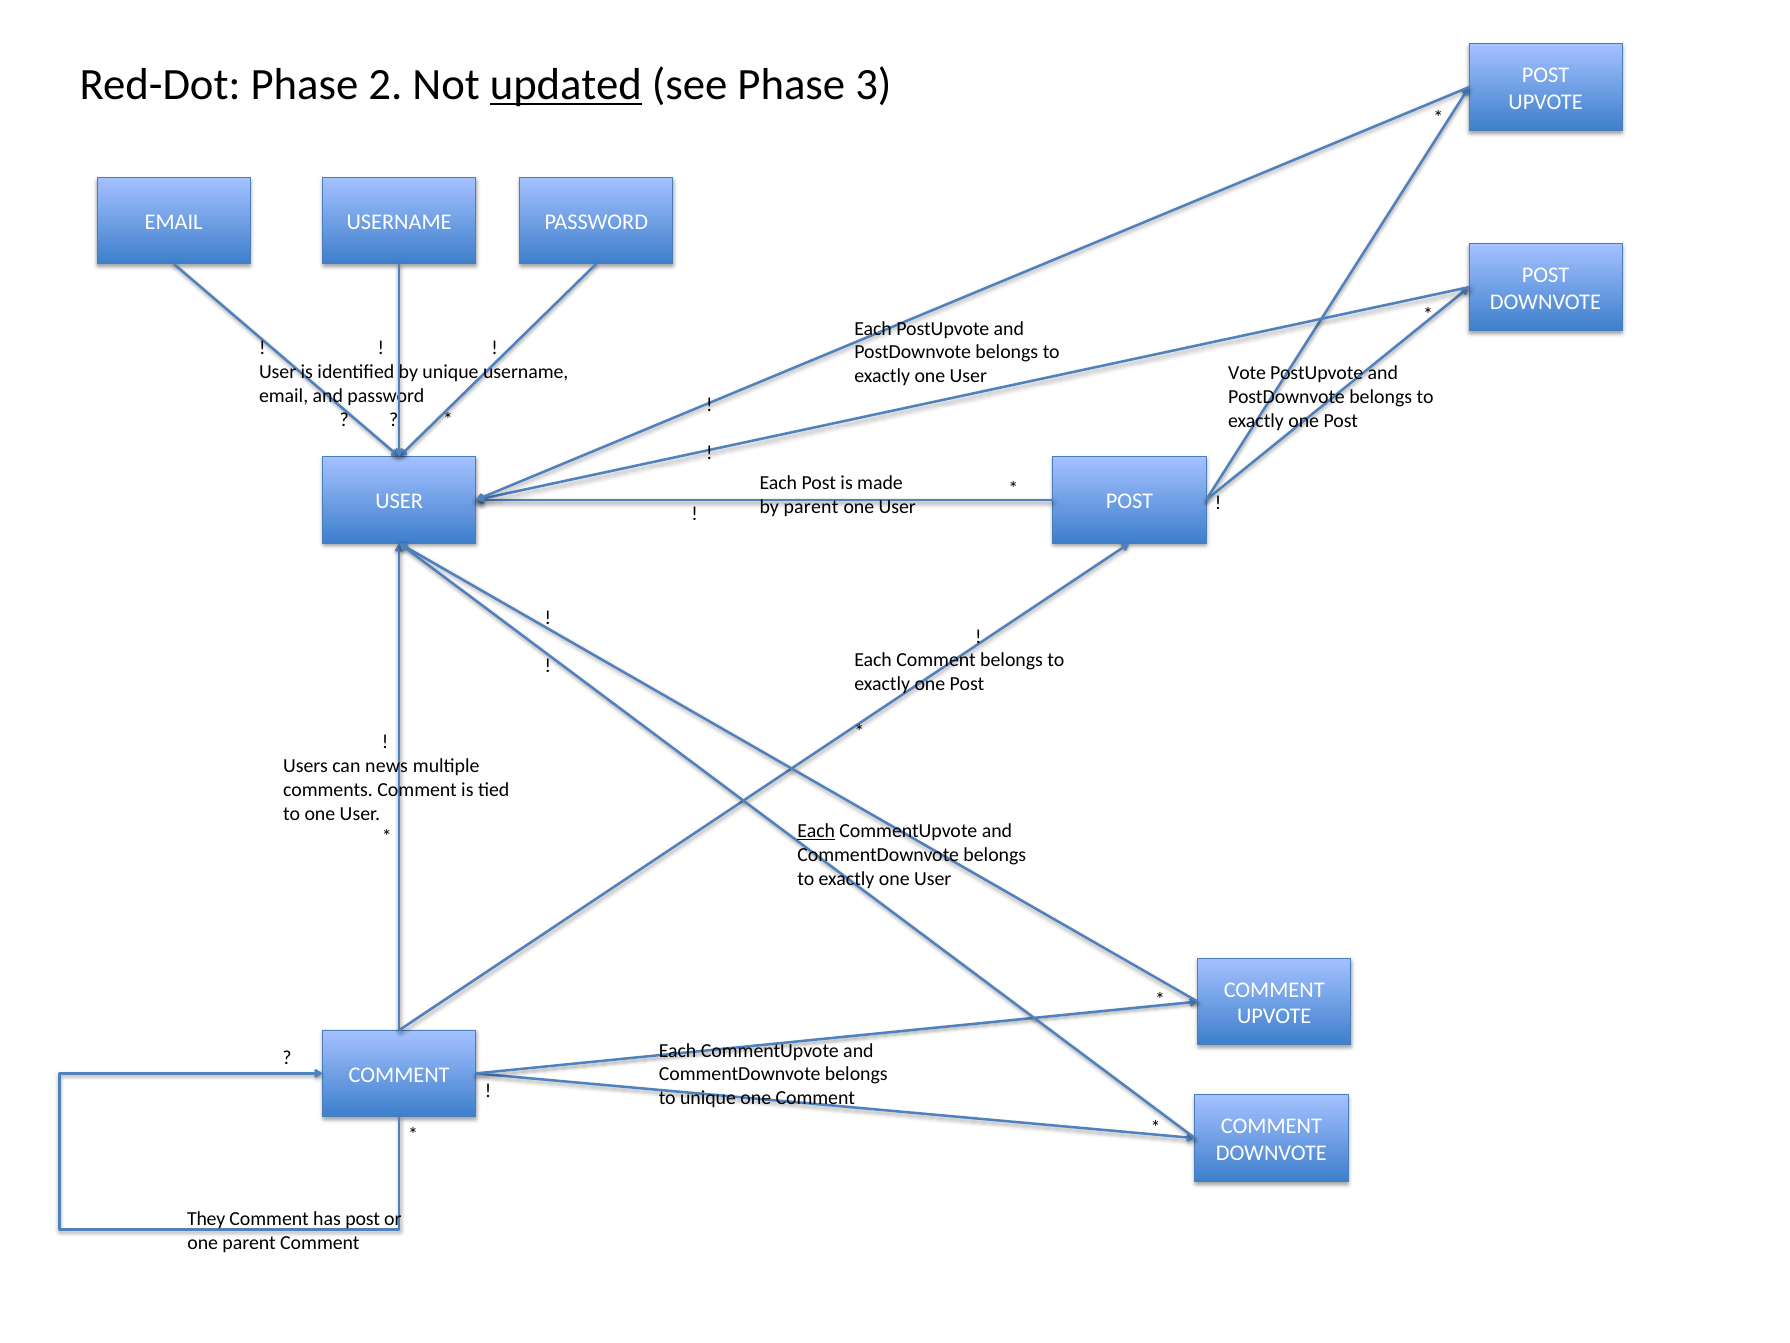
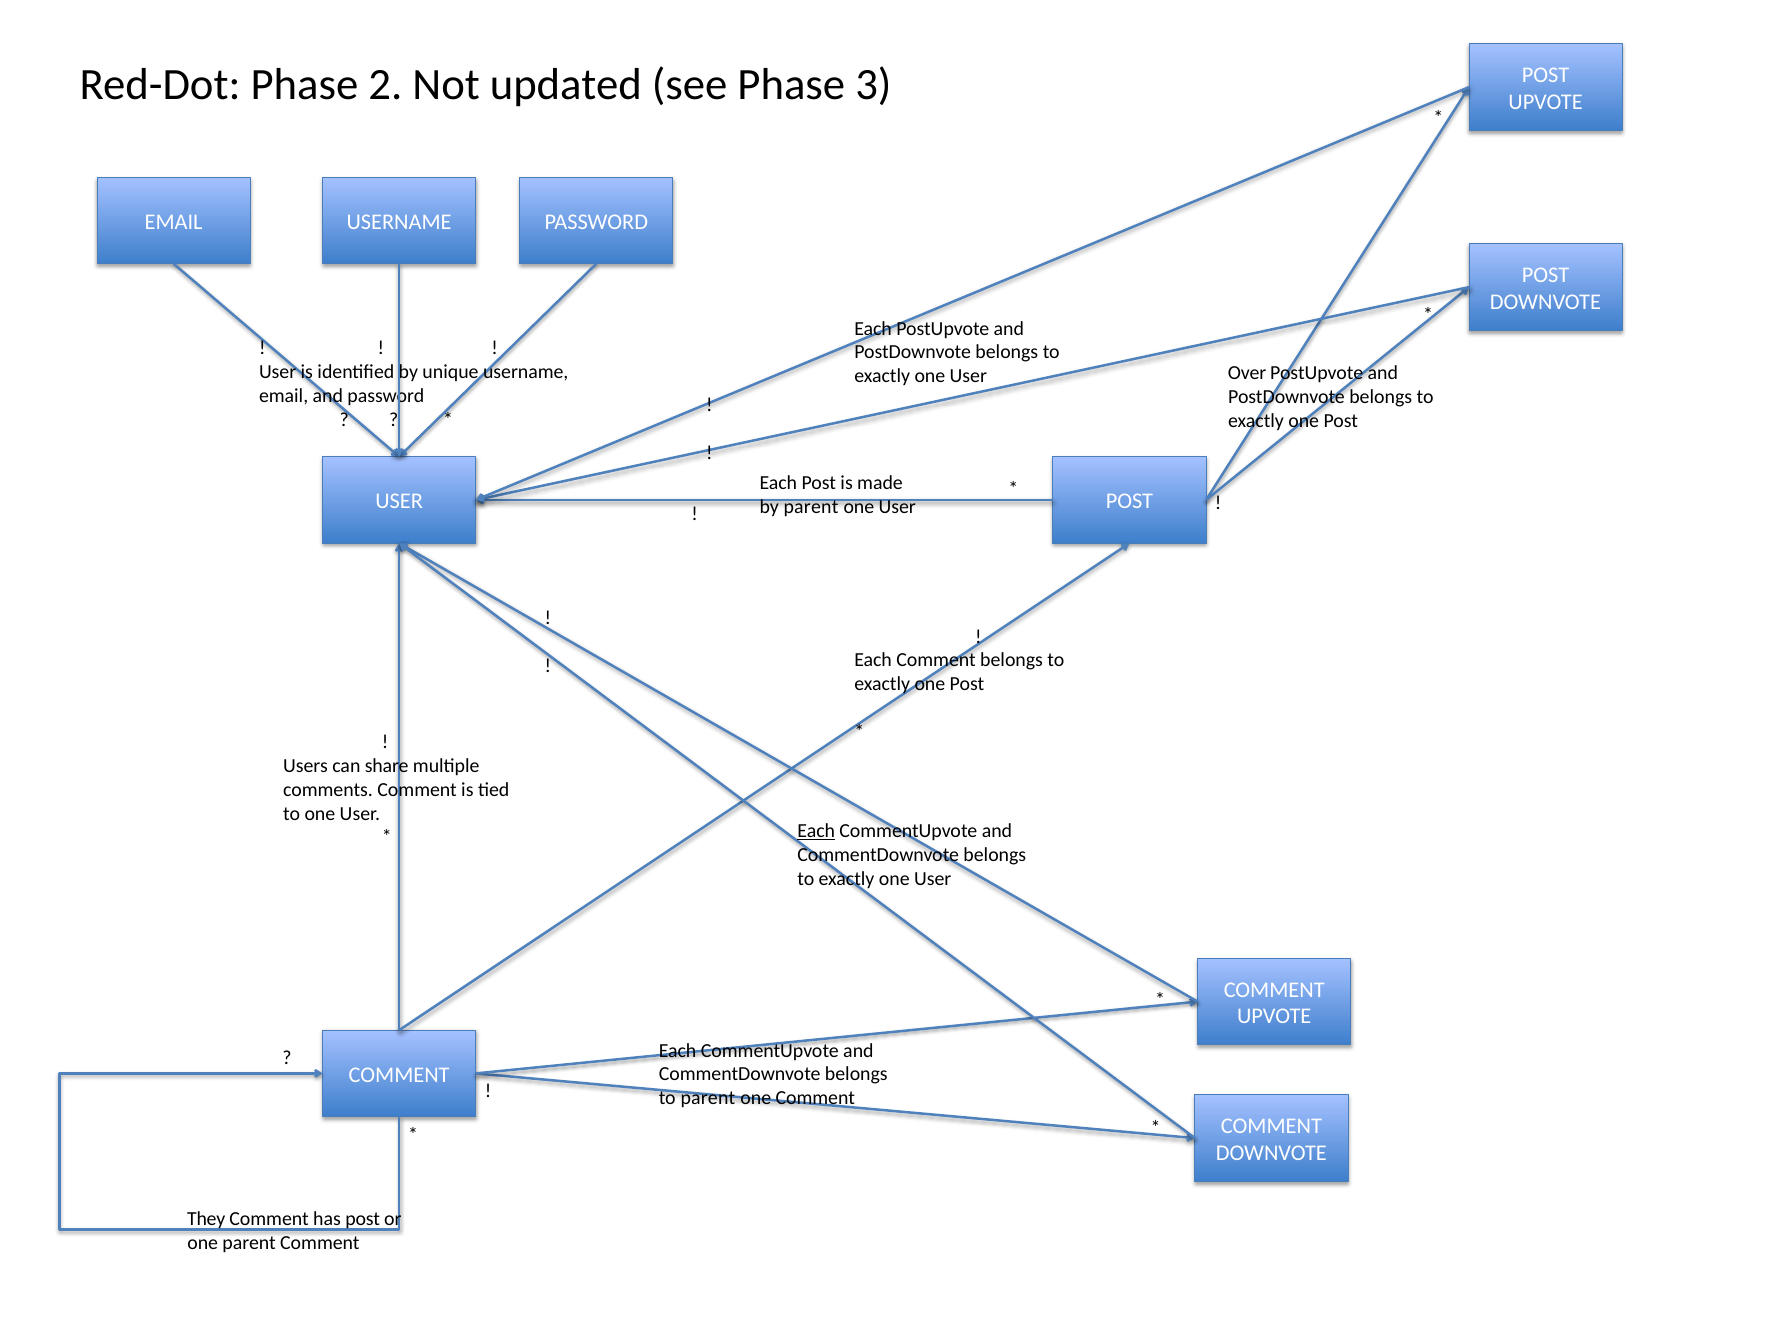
updated underline: present -> none
Vote: Vote -> Over
news: news -> share
to unique: unique -> parent
